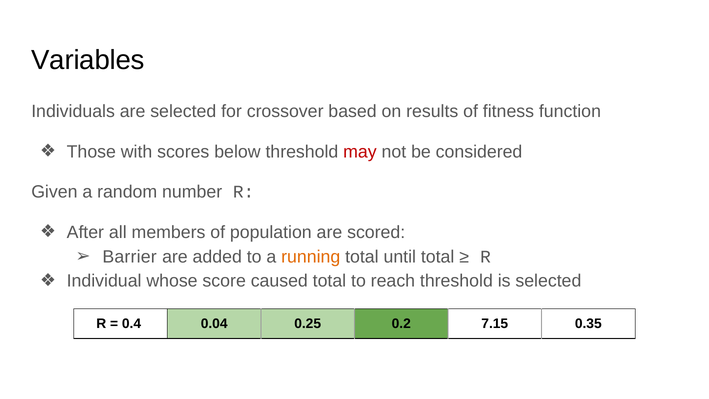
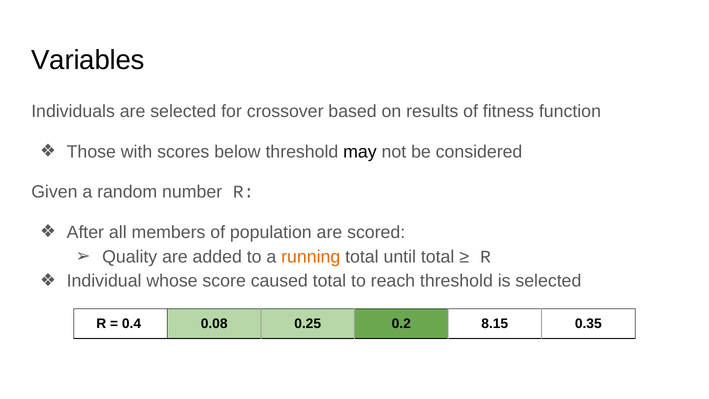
may colour: red -> black
Barrier: Barrier -> Quality
0.04: 0.04 -> 0.08
7.15: 7.15 -> 8.15
